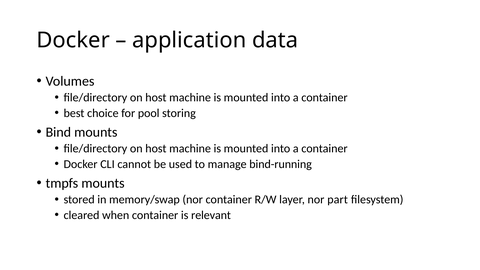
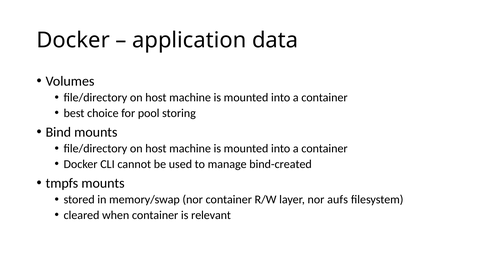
bind-running: bind-running -> bind-created
part: part -> aufs
